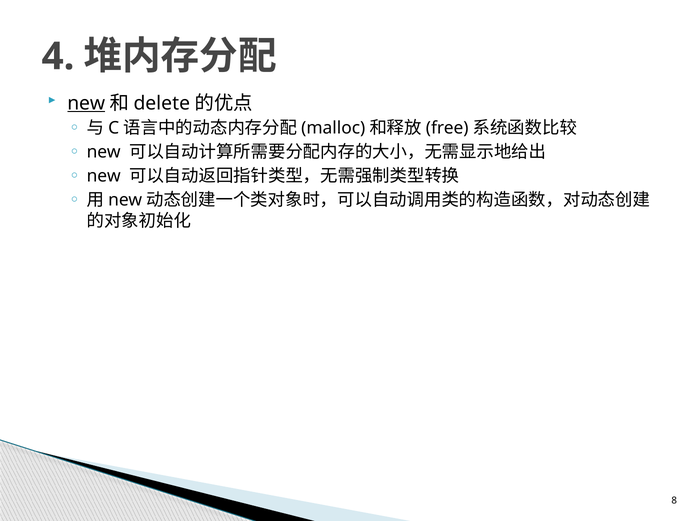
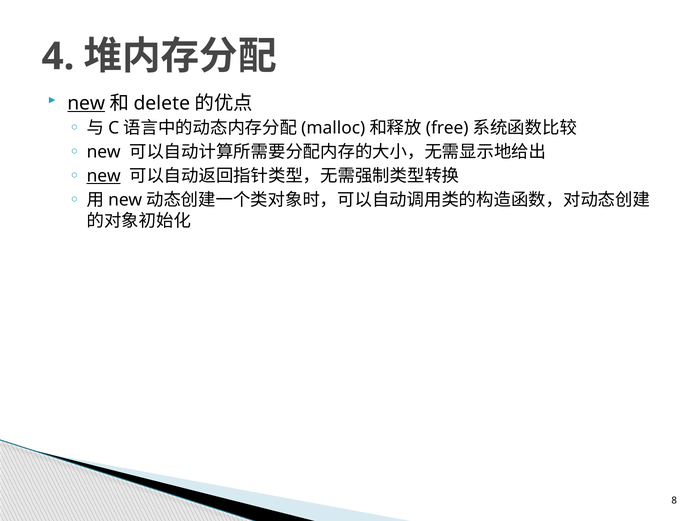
new at (104, 176) underline: none -> present
